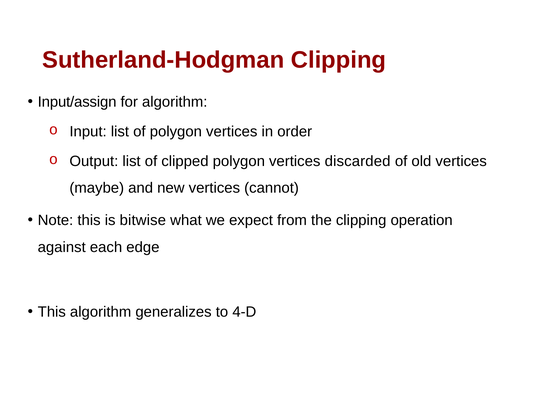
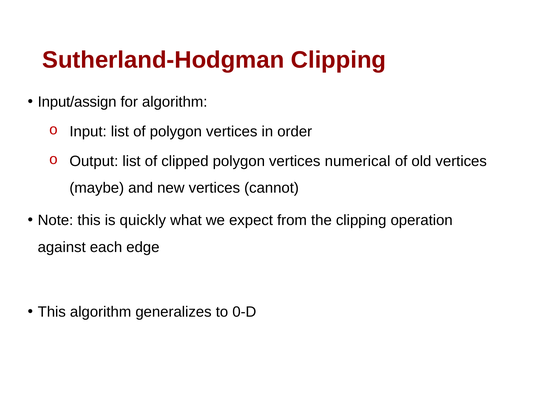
discarded: discarded -> numerical
bitwise: bitwise -> quickly
4-D: 4-D -> 0-D
